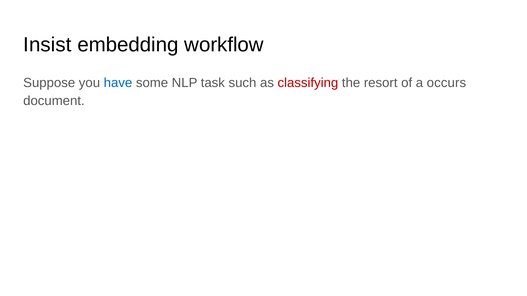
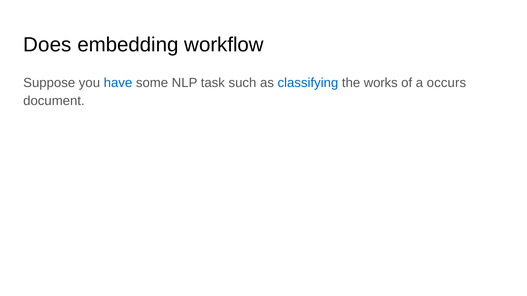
Insist: Insist -> Does
classifying colour: red -> blue
resort: resort -> works
